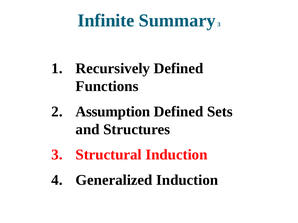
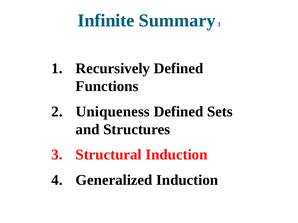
Assumption: Assumption -> Uniqueness
